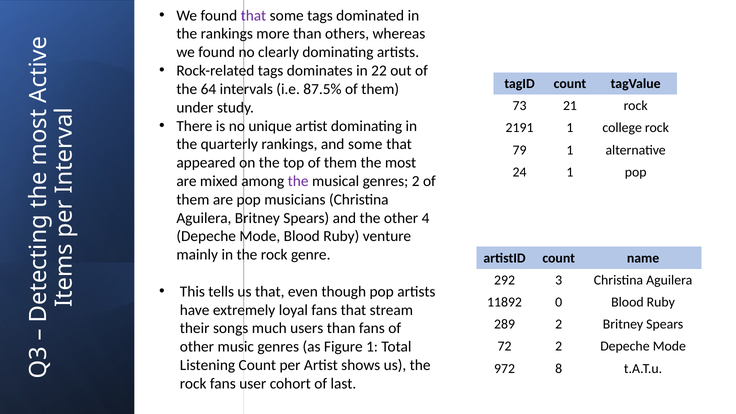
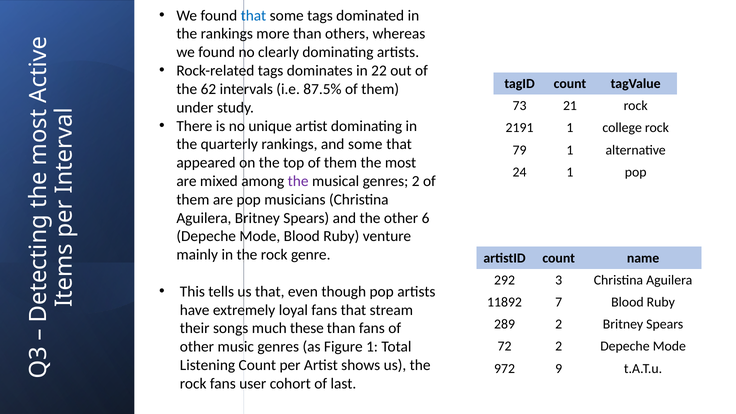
that at (253, 15) colour: purple -> blue
64: 64 -> 62
4: 4 -> 6
0: 0 -> 7
users: users -> these
8: 8 -> 9
